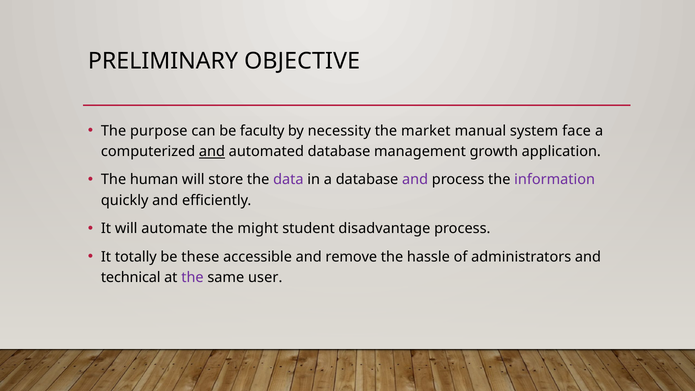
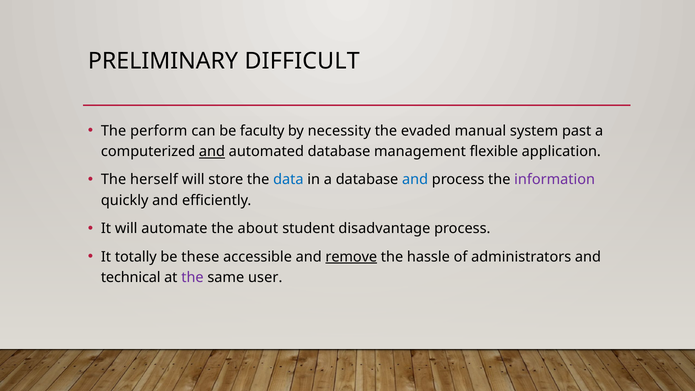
OBJECTIVE: OBJECTIVE -> DIFFICULT
purpose: purpose -> perform
market: market -> evaded
face: face -> past
growth: growth -> flexible
human: human -> herself
data colour: purple -> blue
and at (415, 180) colour: purple -> blue
might: might -> about
remove underline: none -> present
